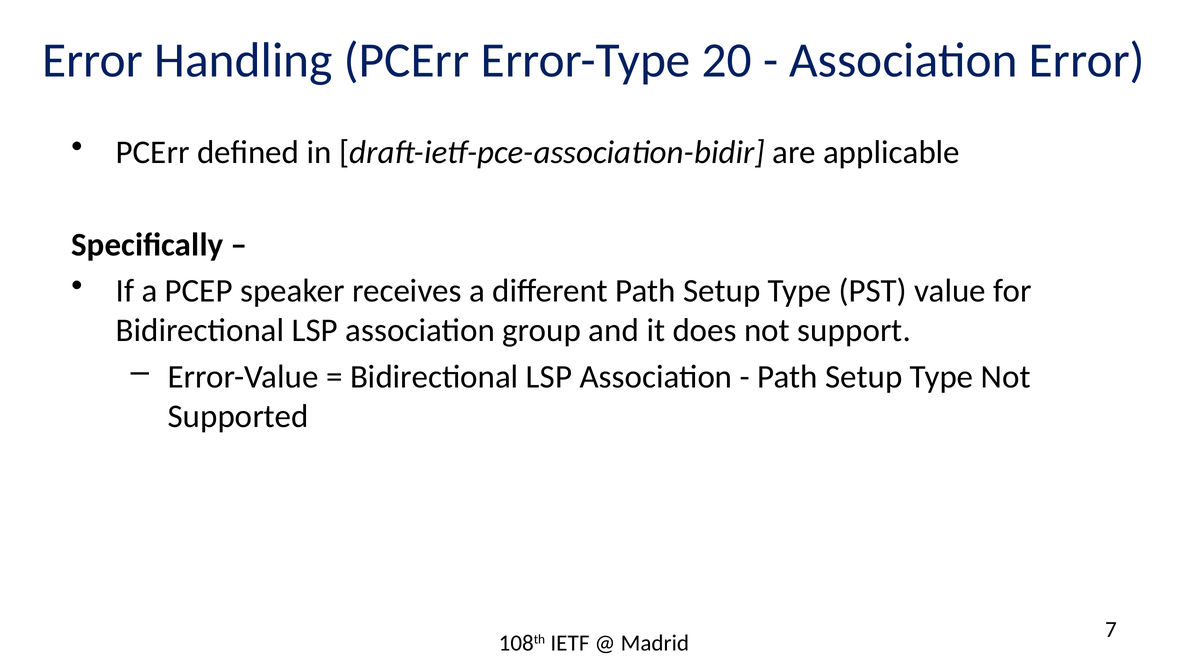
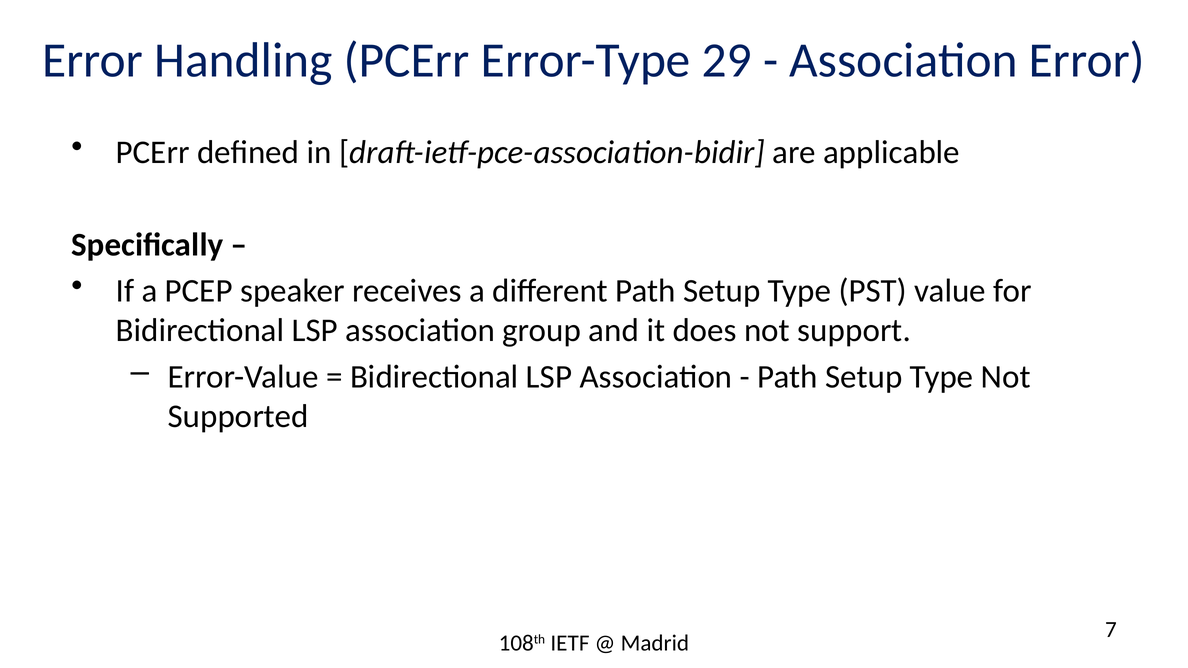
20: 20 -> 29
